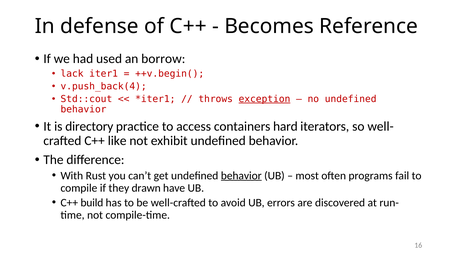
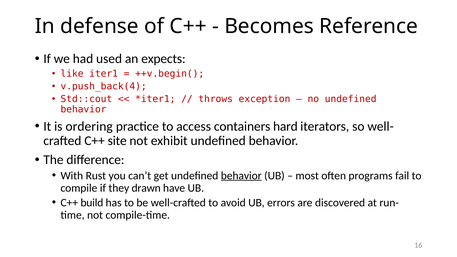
borrow: borrow -> expects
lack: lack -> like
exception underline: present -> none
directory: directory -> ordering
like: like -> site
